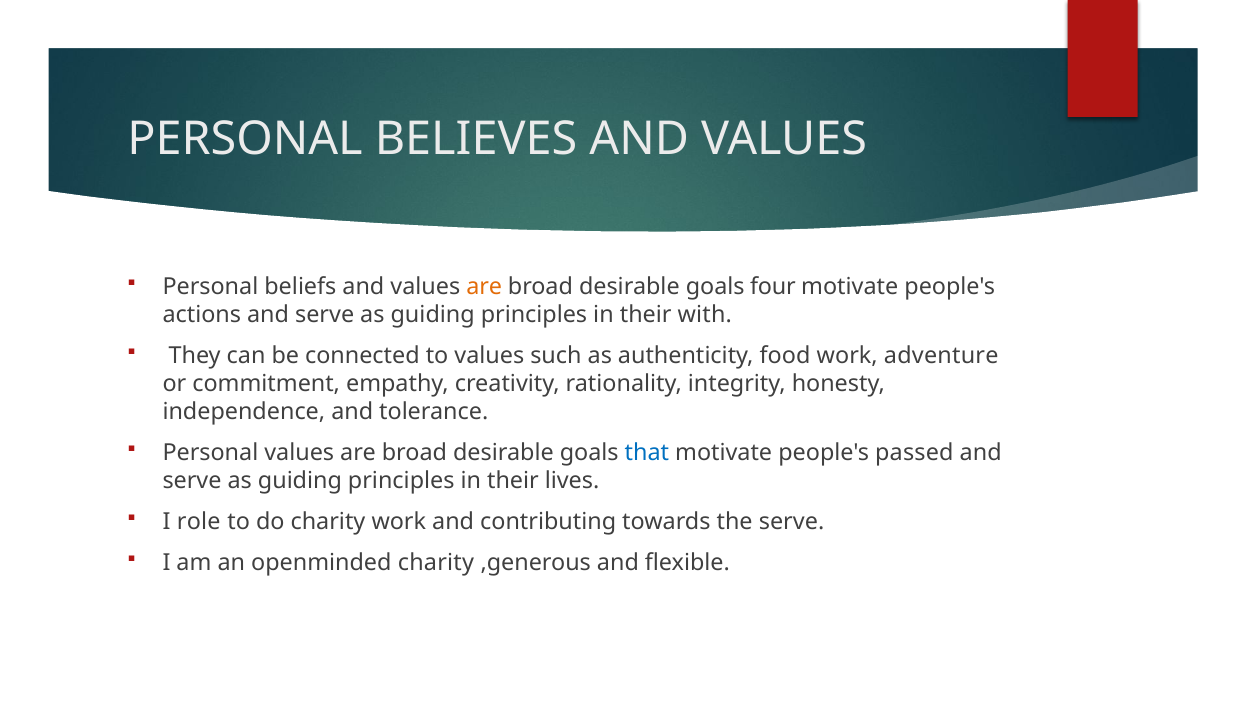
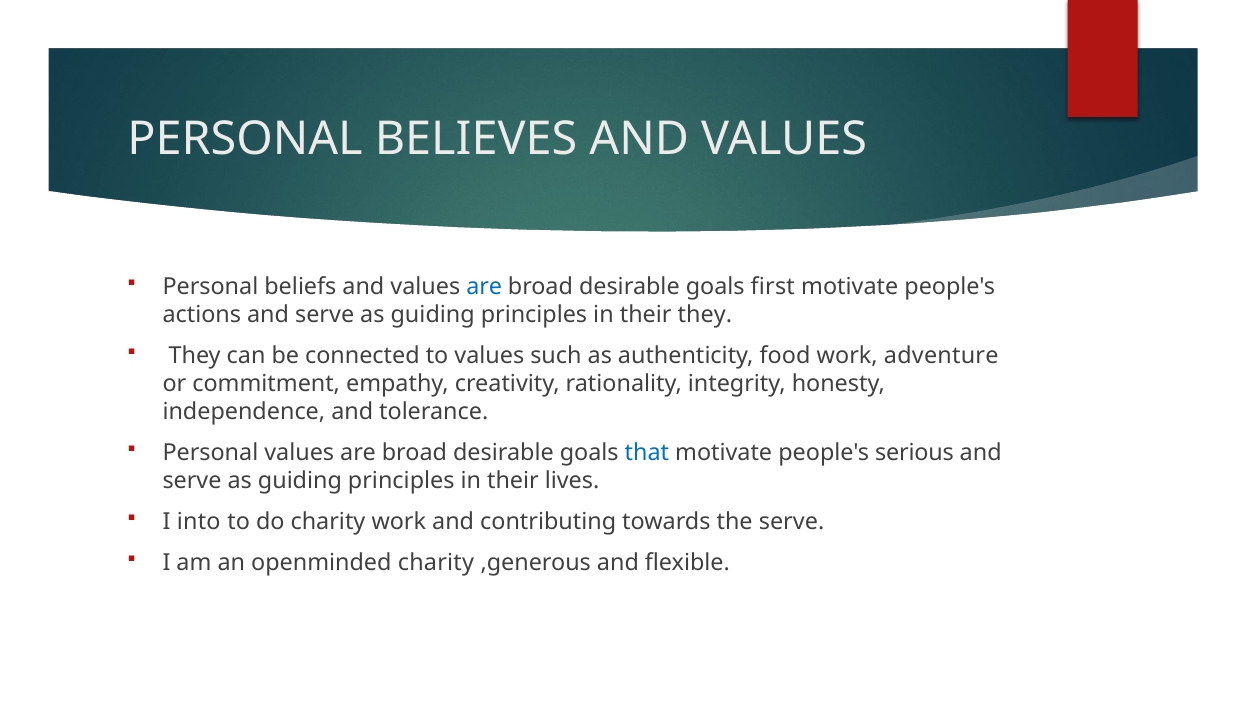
are at (484, 287) colour: orange -> blue
four: four -> first
their with: with -> they
passed: passed -> serious
role: role -> into
